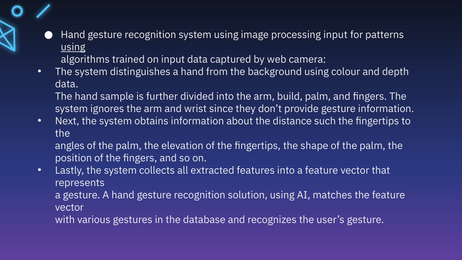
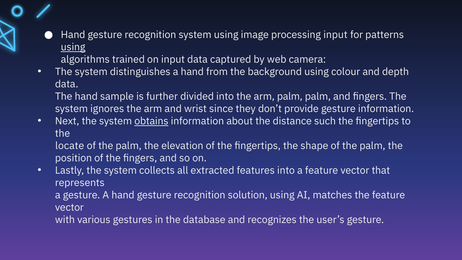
arm build: build -> palm
obtains underline: none -> present
angles: angles -> locate
